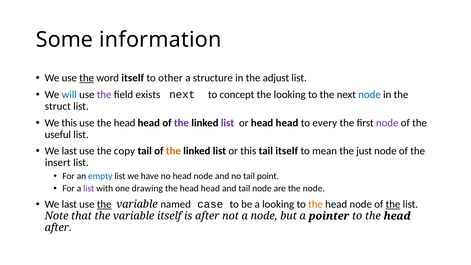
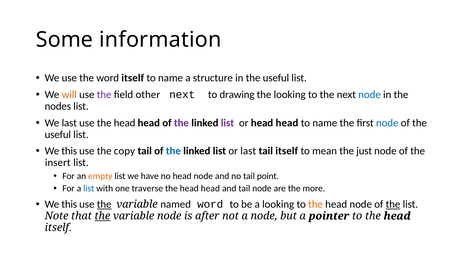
the at (87, 78) underline: present -> none
other at (170, 78): other -> name
in the adjust: adjust -> useful
will colour: blue -> orange
exists: exists -> other
concept: concept -> drawing
struct: struct -> nodes
We this: this -> last
every at (325, 123): every -> name
node at (387, 123) colour: purple -> blue
last at (69, 151): last -> this
the at (173, 151) colour: orange -> blue
or this: this -> last
empty colour: blue -> orange
list at (89, 189) colour: purple -> blue
drawing: drawing -> traverse
the node: node -> more
last at (69, 204): last -> this
named case: case -> word
the at (102, 216) underline: none -> present
variable itself: itself -> node
after at (57, 228): after -> itself
